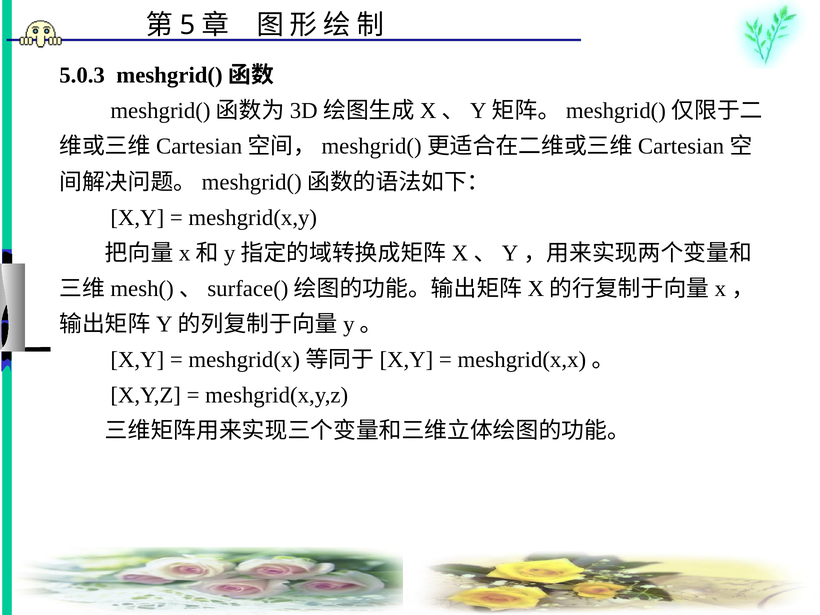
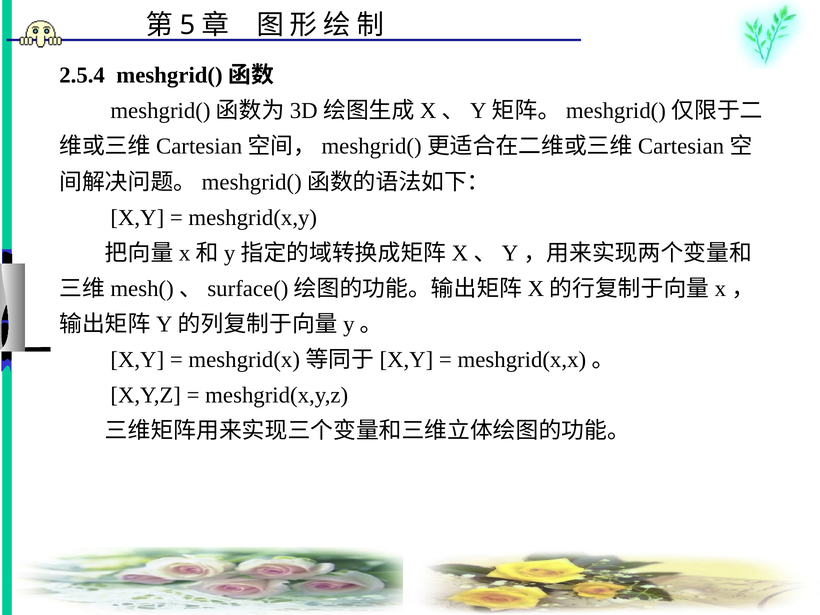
5.0.3: 5.0.3 -> 2.5.4
